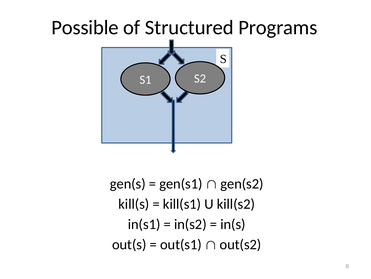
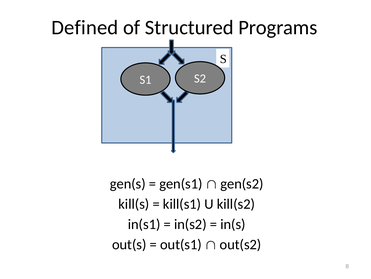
Possible: Possible -> Defined
